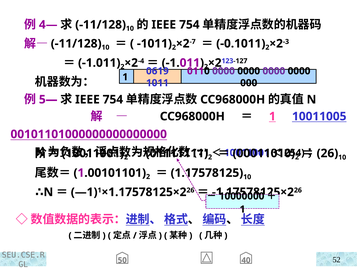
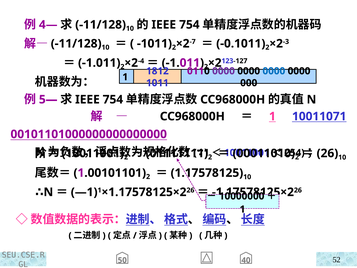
0619: 0619 -> 1812
0000 at (274, 71) colour: purple -> blue
10011005: 10011005 -> 10011071
